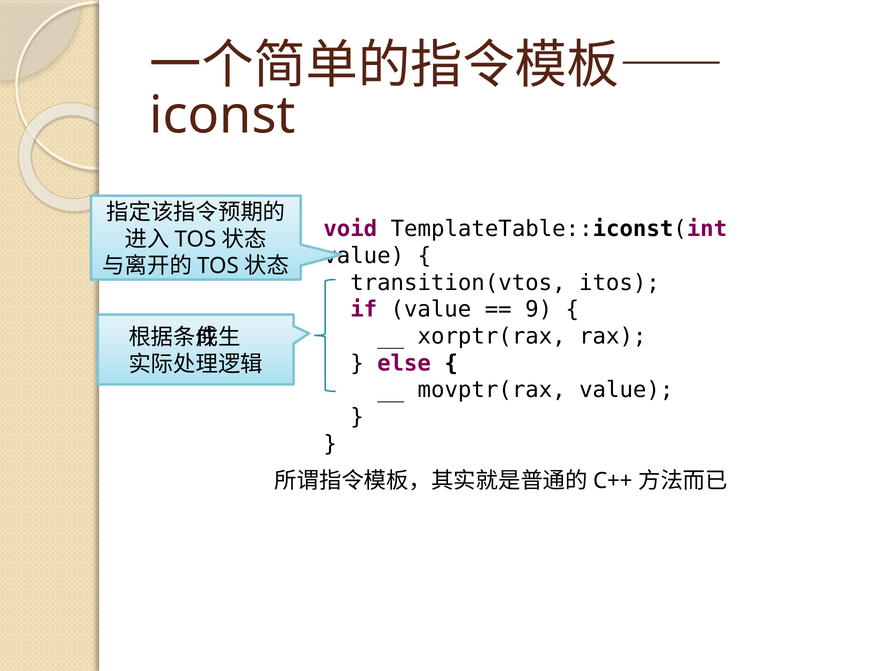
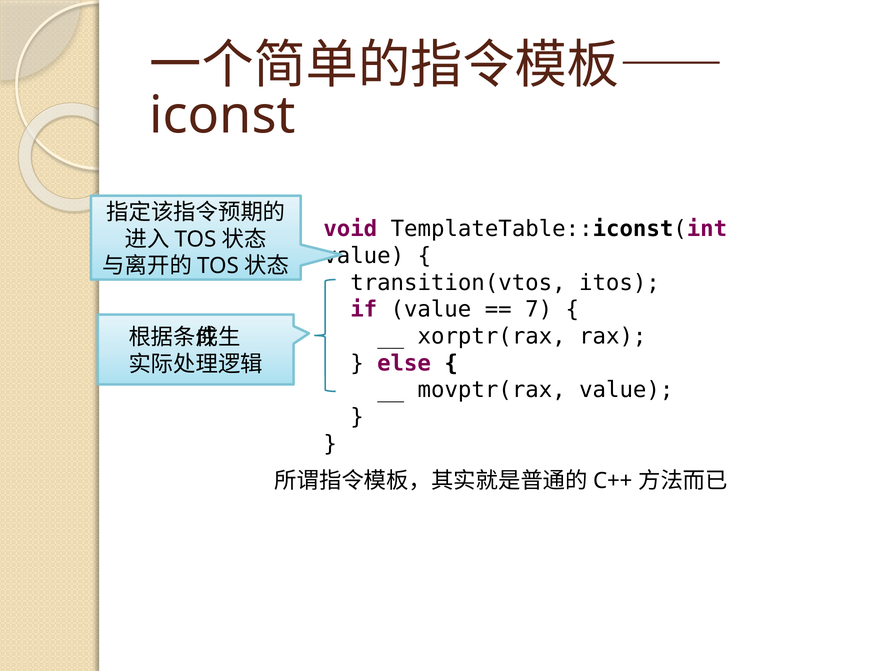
9: 9 -> 7
